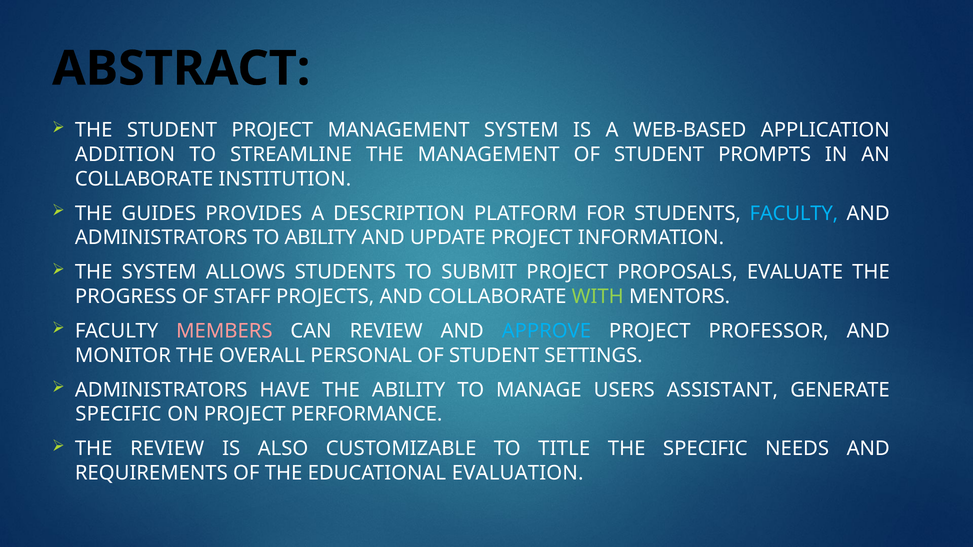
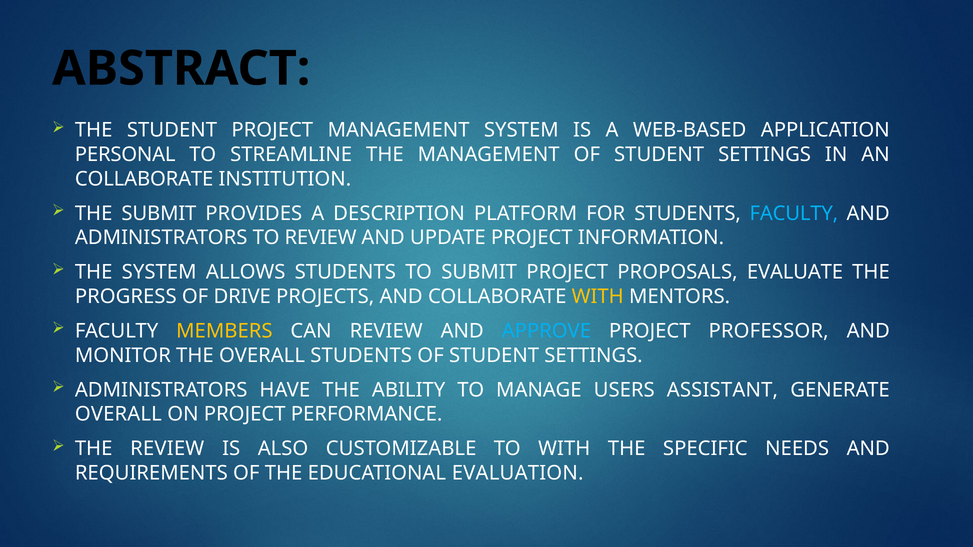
ADDITION: ADDITION -> PERSONAL
MANAGEMENT OF STUDENT PROMPTS: PROMPTS -> SETTINGS
THE GUIDES: GUIDES -> SUBMIT
TO ABILITY: ABILITY -> REVIEW
STAFF: STAFF -> DRIVE
WITH at (598, 297) colour: light green -> yellow
MEMBERS colour: pink -> yellow
OVERALL PERSONAL: PERSONAL -> STUDENTS
SPECIFIC at (118, 415): SPECIFIC -> OVERALL
TO TITLE: TITLE -> WITH
